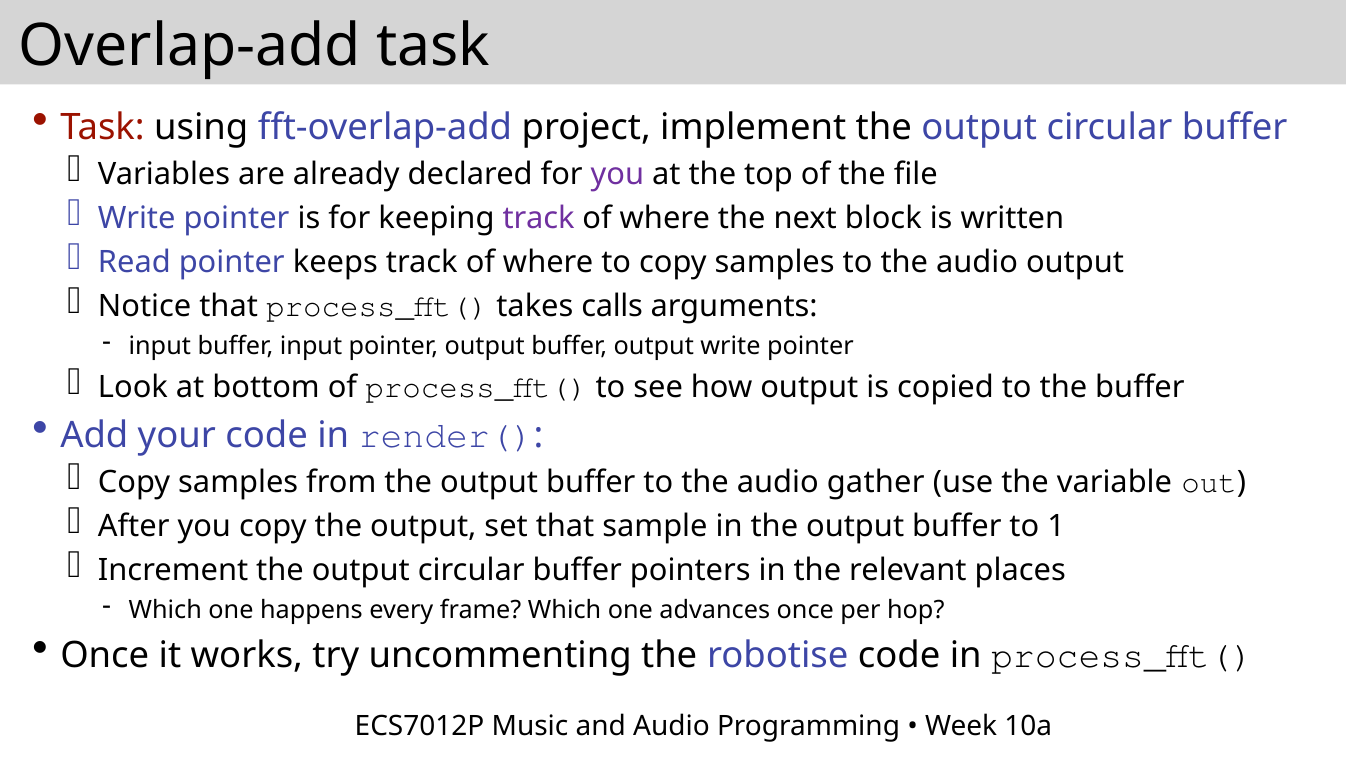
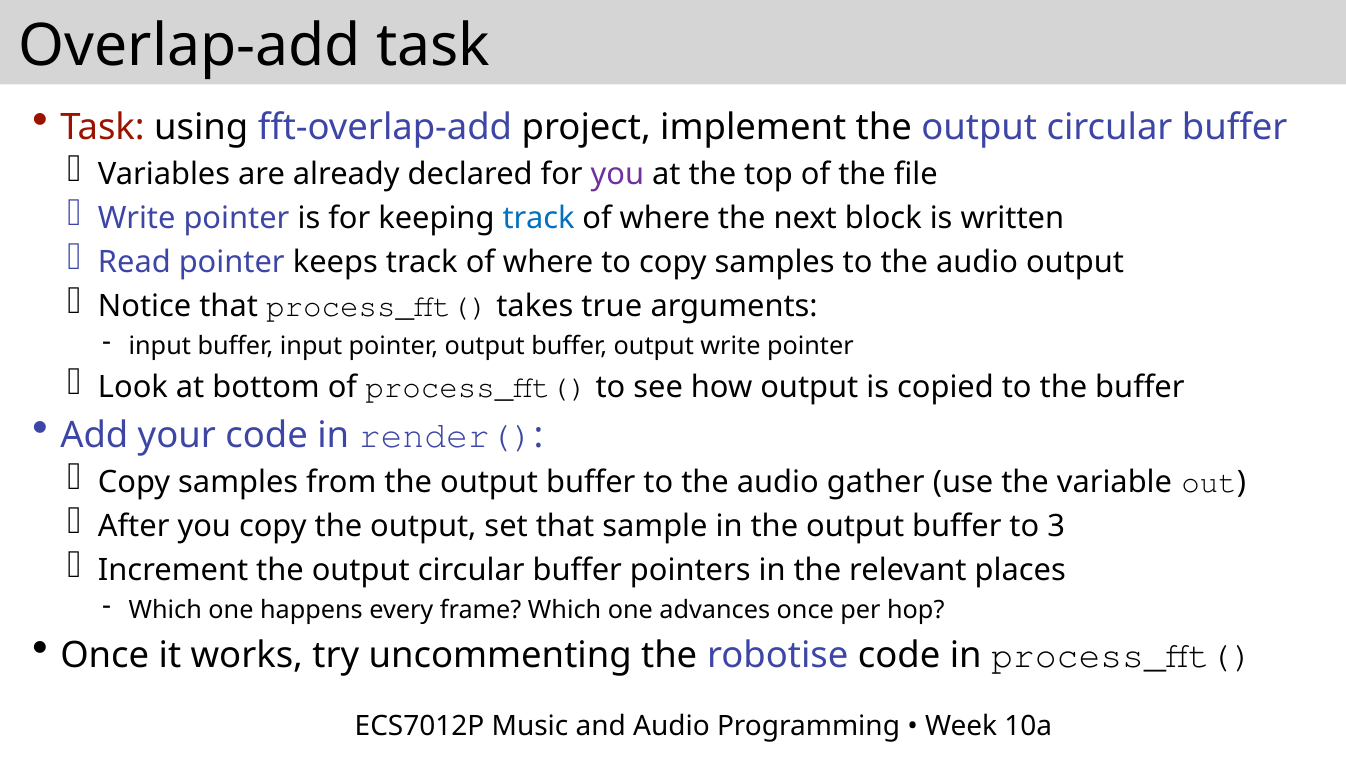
track at (539, 218) colour: purple -> blue
calls: calls -> true
1: 1 -> 3
